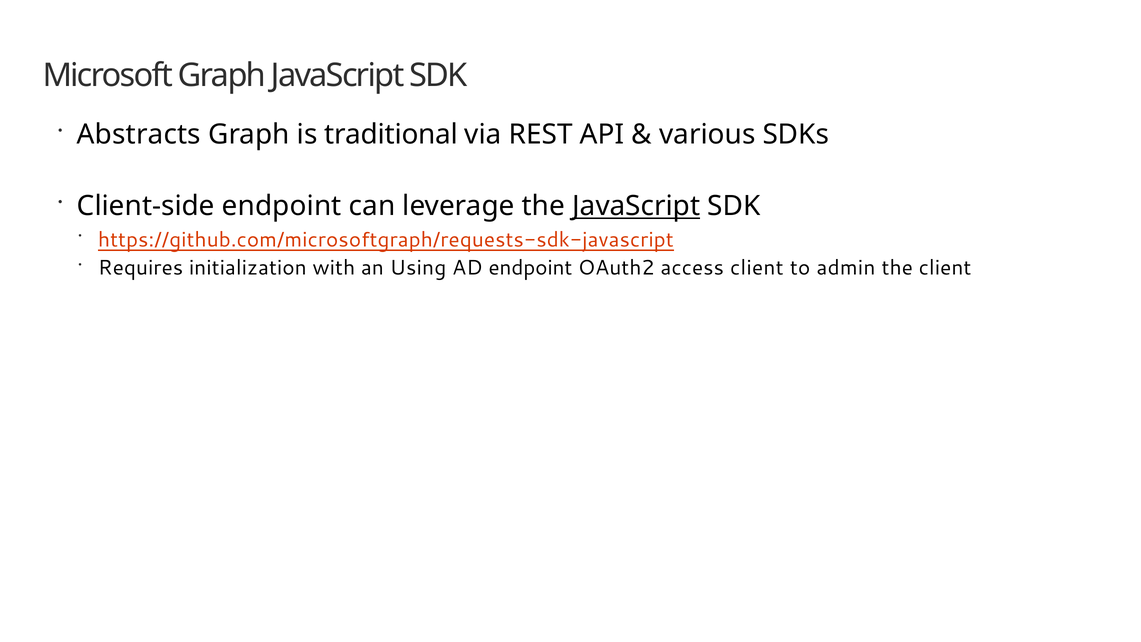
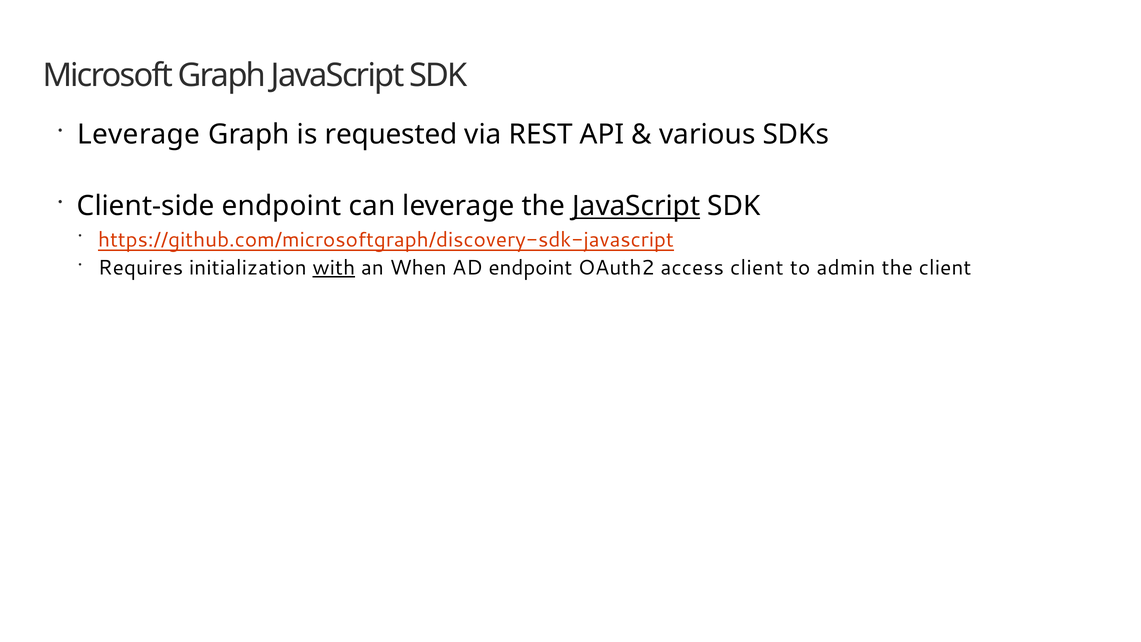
Abstracts at (139, 135): Abstracts -> Leverage
traditional: traditional -> requested
https://github.com/microsoftgraph/requests-sdk-javascript: https://github.com/microsoftgraph/requests-sdk-javascript -> https://github.com/microsoftgraph/discovery-sdk-javascript
with underline: none -> present
Using: Using -> When
